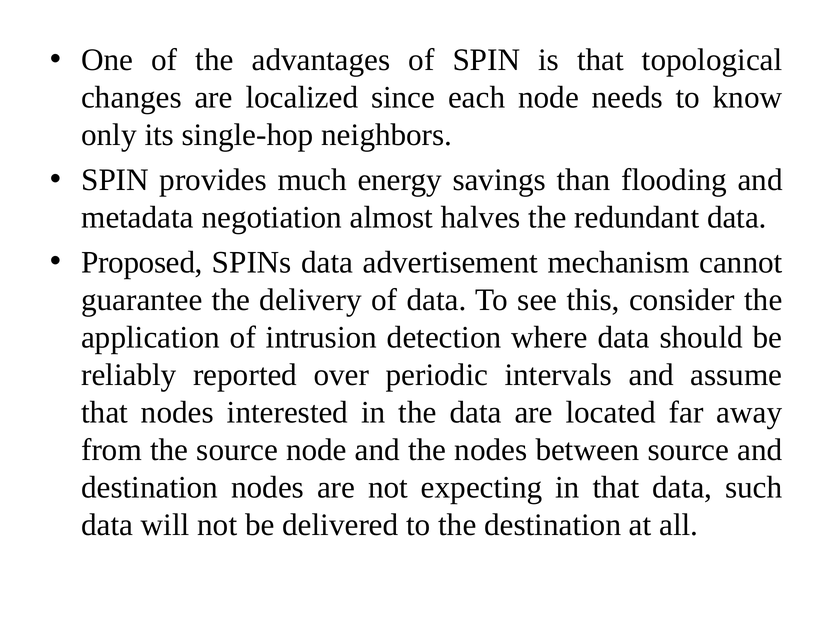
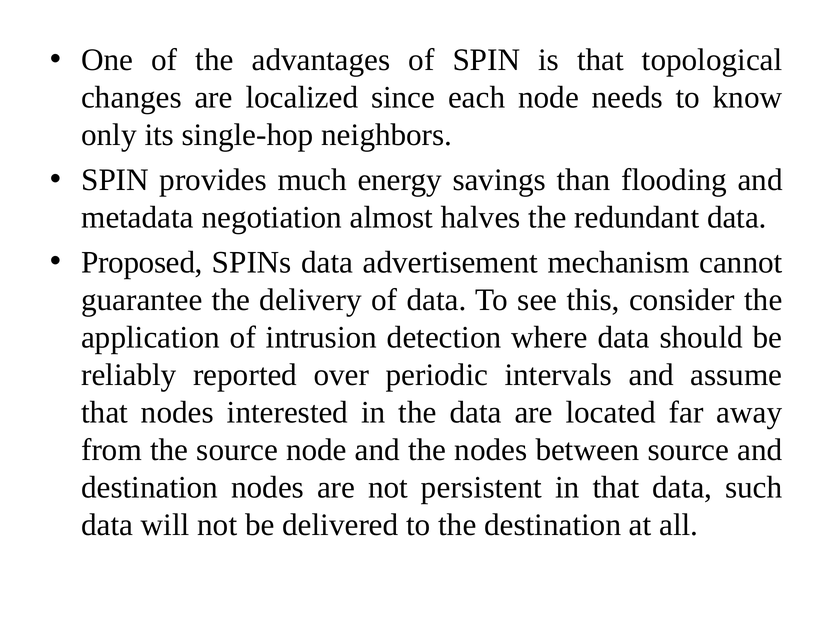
expecting: expecting -> persistent
